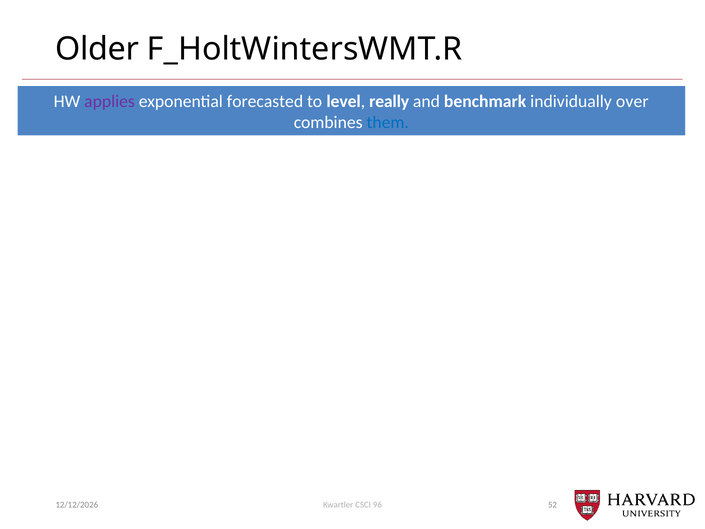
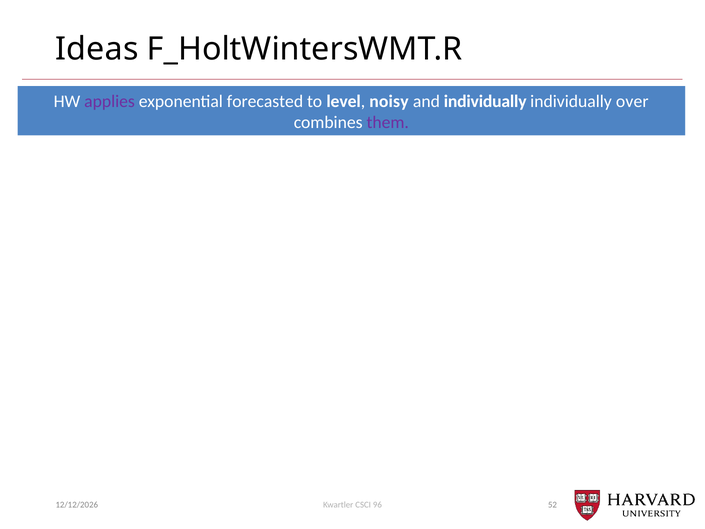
Older: Older -> Ideas
really: really -> noisy
and benchmark: benchmark -> individually
them colour: blue -> purple
